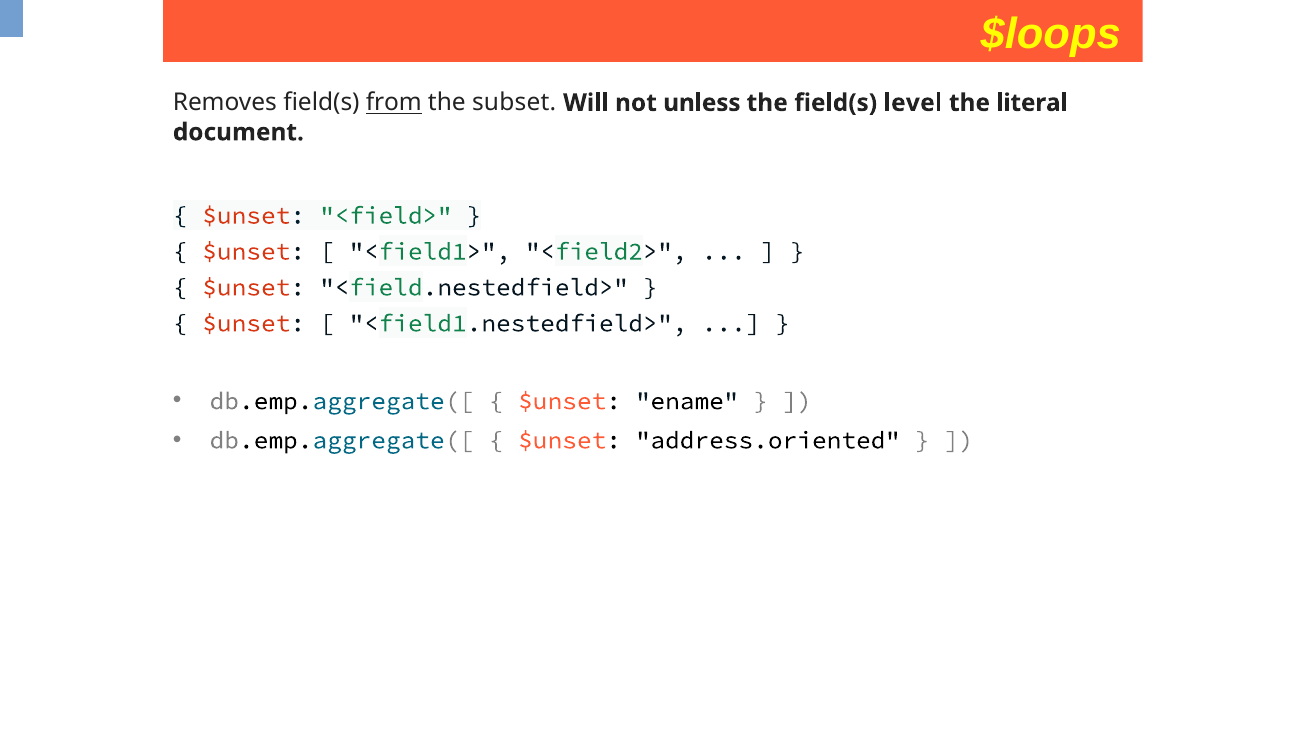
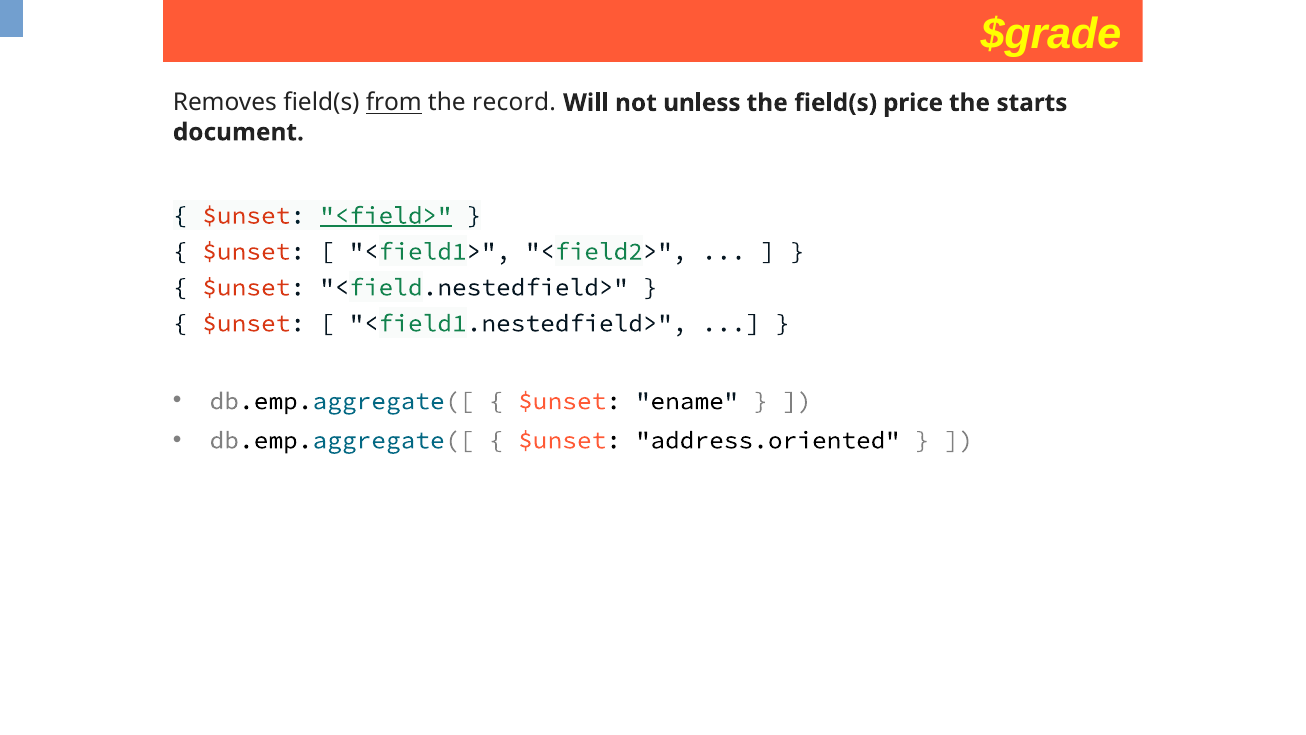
$loops: $loops -> $grade
subset: subset -> record
level: level -> price
literal: literal -> starts
<field> underline: none -> present
